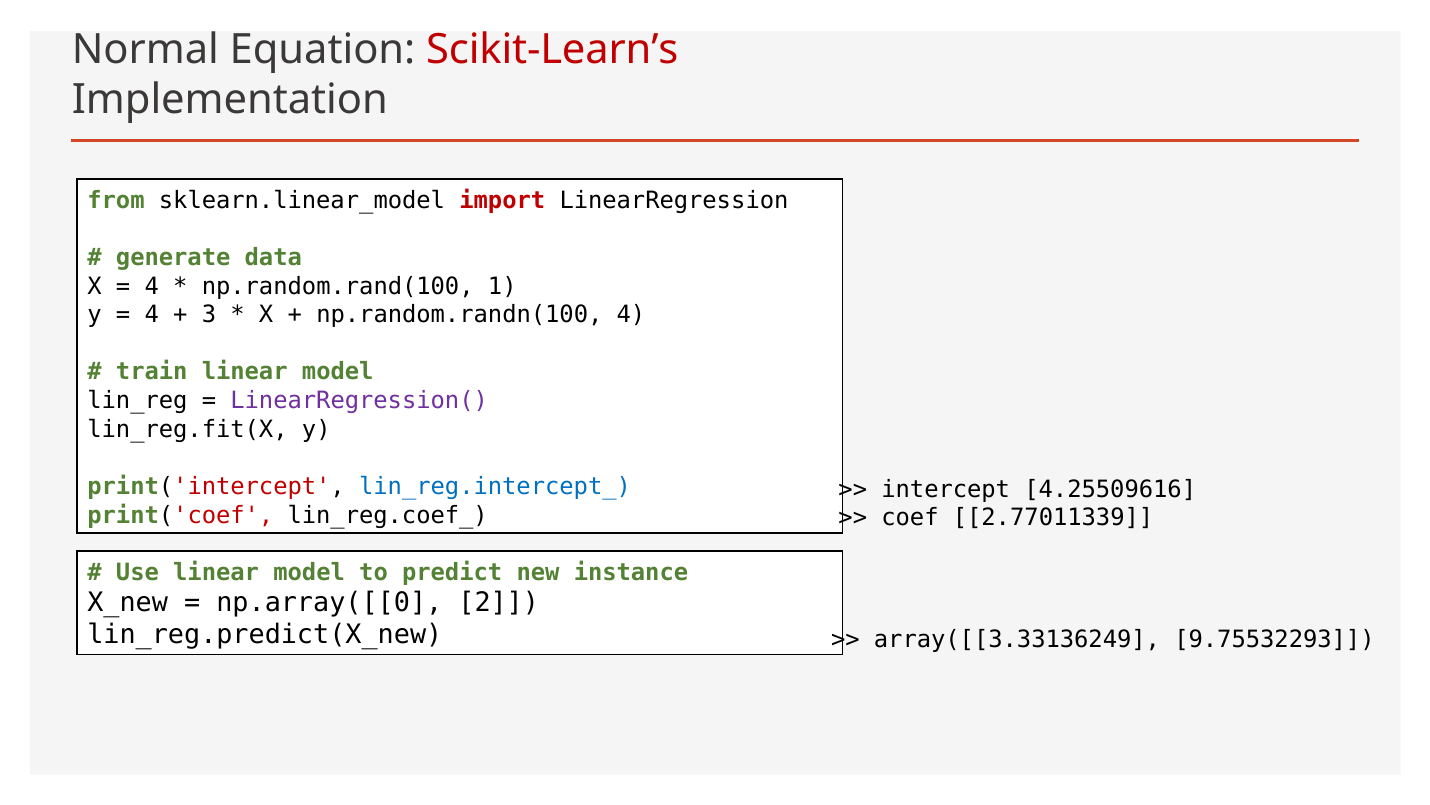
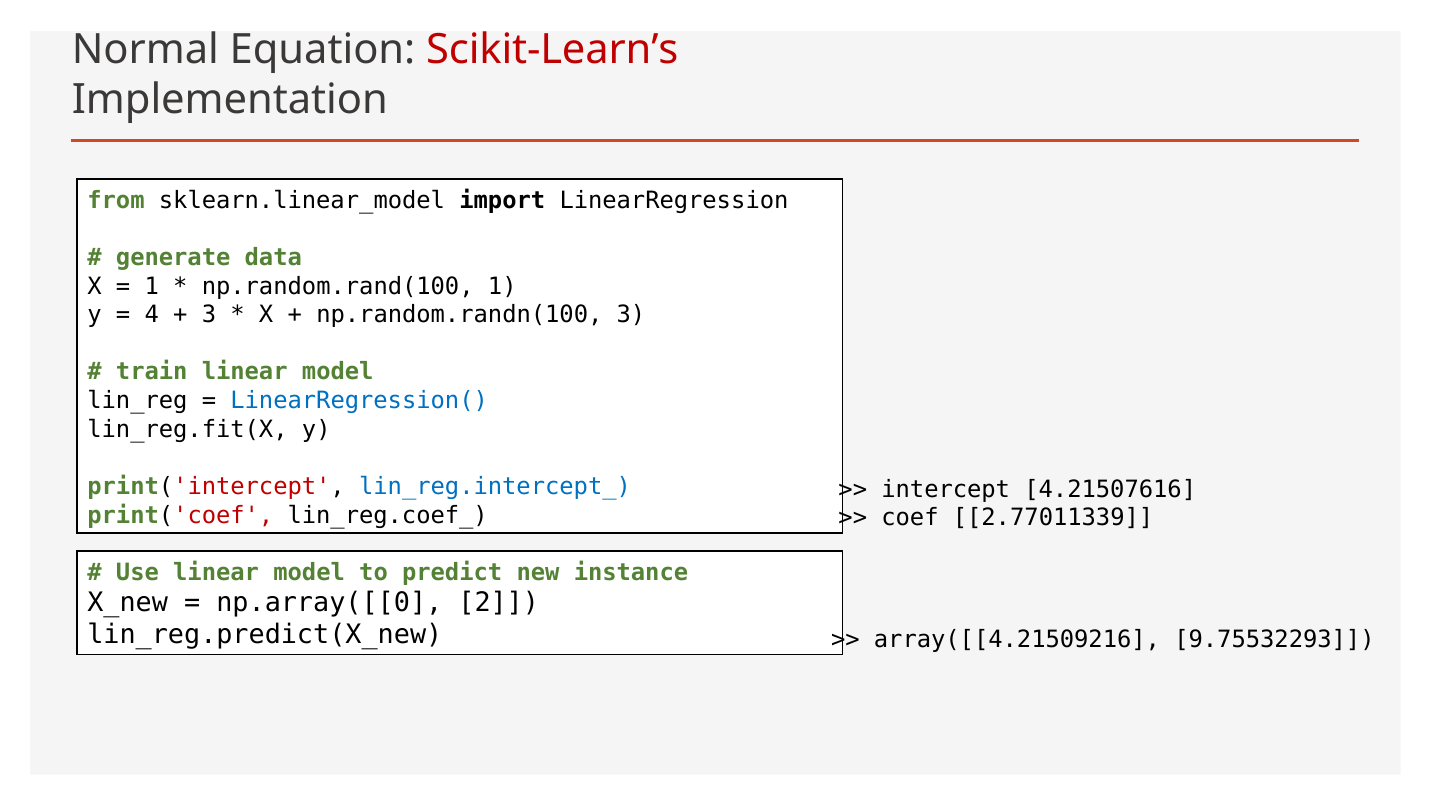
import colour: red -> black
4 at (152, 286): 4 -> 1
np.random.randn(100 4: 4 -> 3
LinearRegression( colour: purple -> blue
4.25509616: 4.25509616 -> 4.21507616
array([[3.33136249: array([[3.33136249 -> array([[4.21509216
